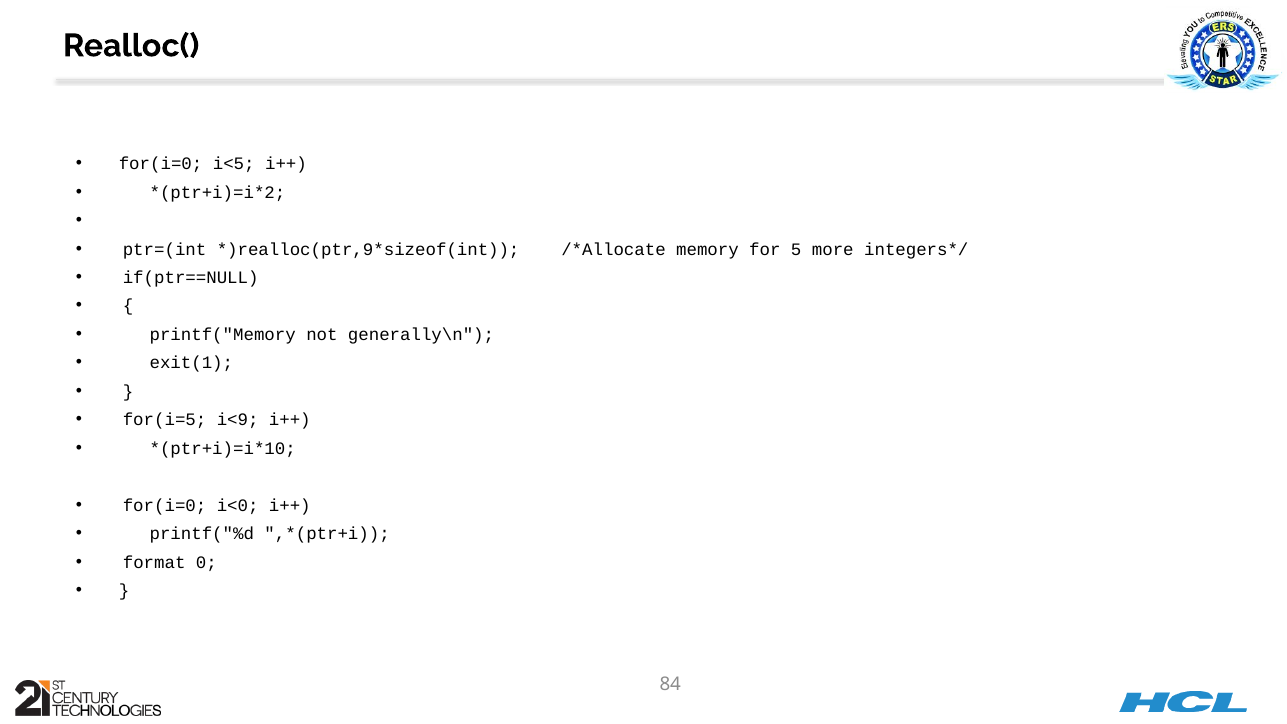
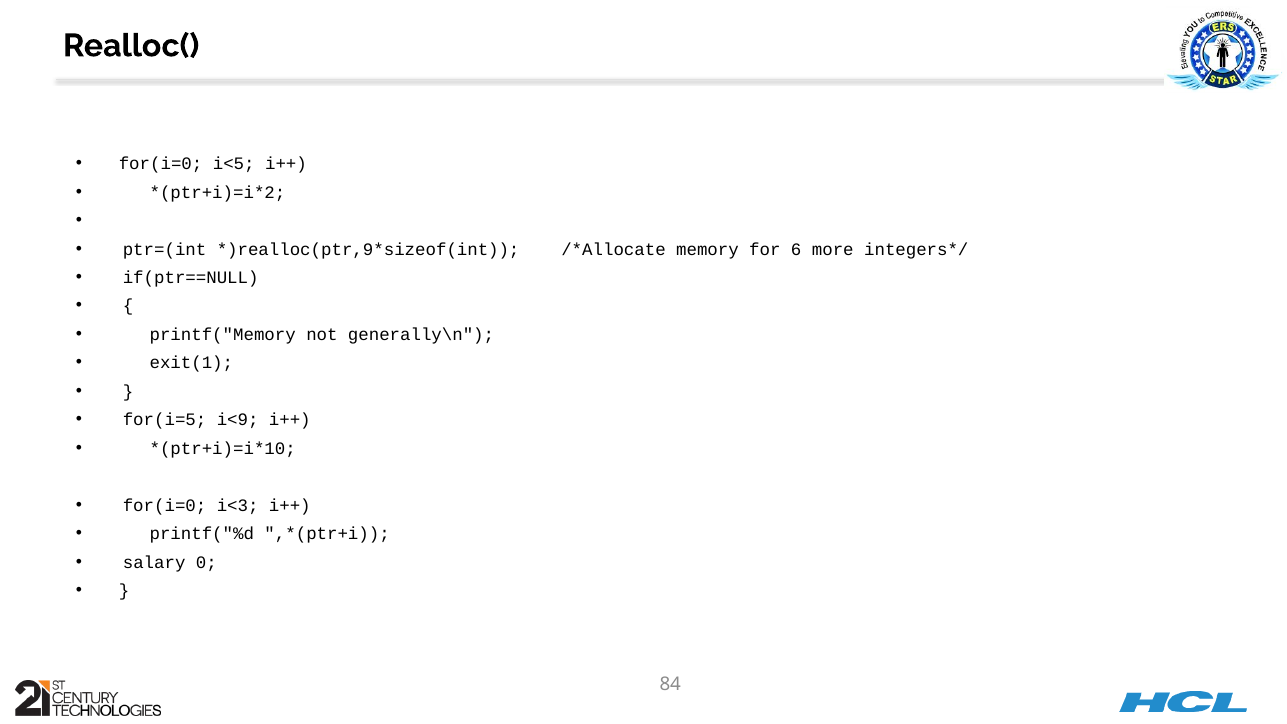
5: 5 -> 6
i<0: i<0 -> i<3
format: format -> salary
